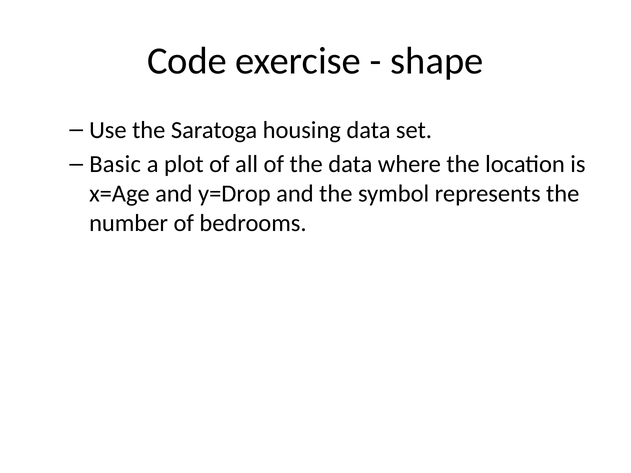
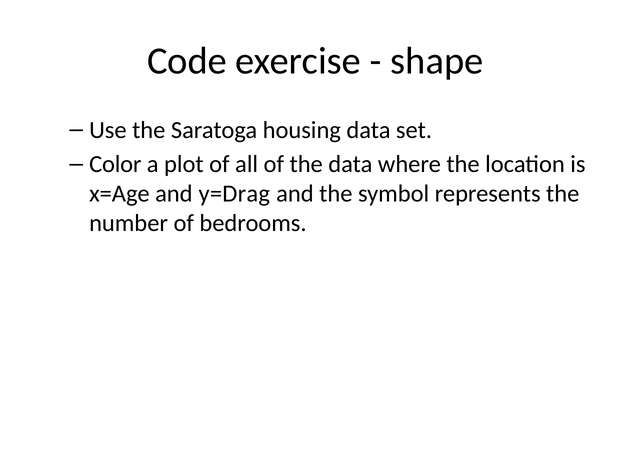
Basic: Basic -> Color
y=Drop: y=Drop -> y=Drag
